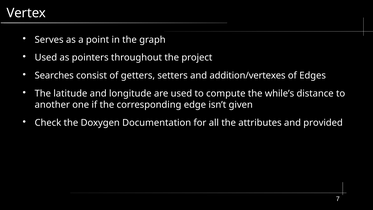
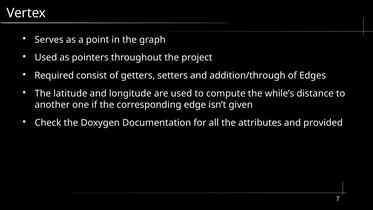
Searches: Searches -> Required
addition/vertexes: addition/vertexes -> addition/through
